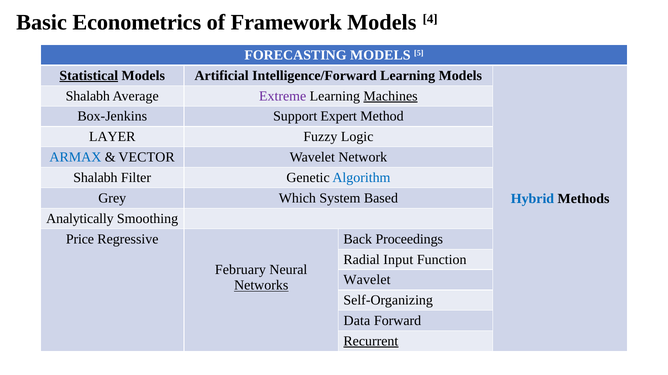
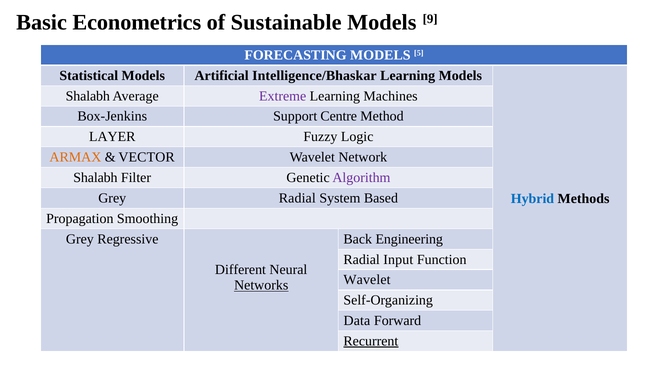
Framework: Framework -> Sustainable
4: 4 -> 9
Statistical underline: present -> none
Intelligence/Forward: Intelligence/Forward -> Intelligence/Bhaskar
Machines underline: present -> none
Expert: Expert -> Centre
ARMAX colour: blue -> orange
Algorithm colour: blue -> purple
Grey Which: Which -> Radial
Analytically: Analytically -> Propagation
Price at (80, 239): Price -> Grey
Proceedings: Proceedings -> Engineering
February: February -> Different
